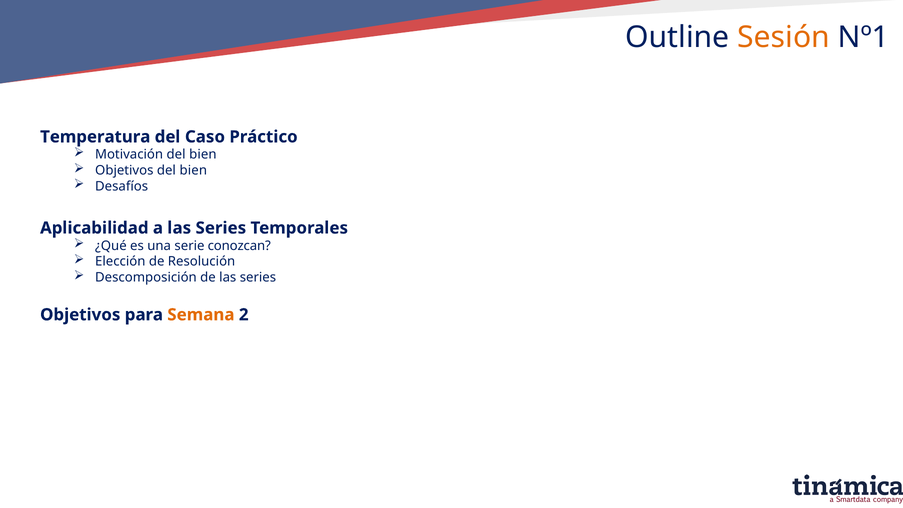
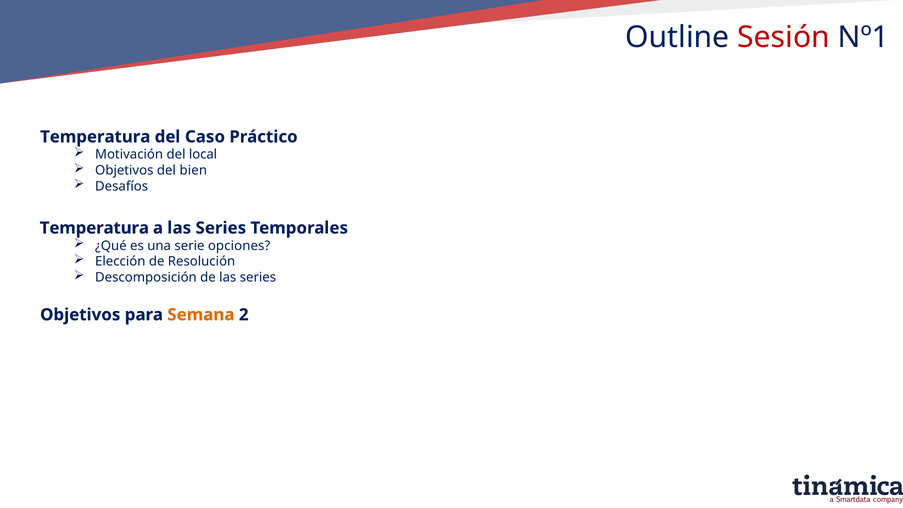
Sesión colour: orange -> red
Motivación del bien: bien -> local
Aplicabilidad at (94, 228): Aplicabilidad -> Temperatura
conozcan: conozcan -> opciones
